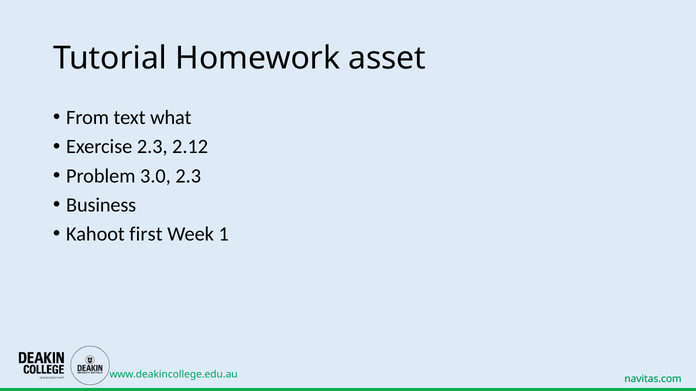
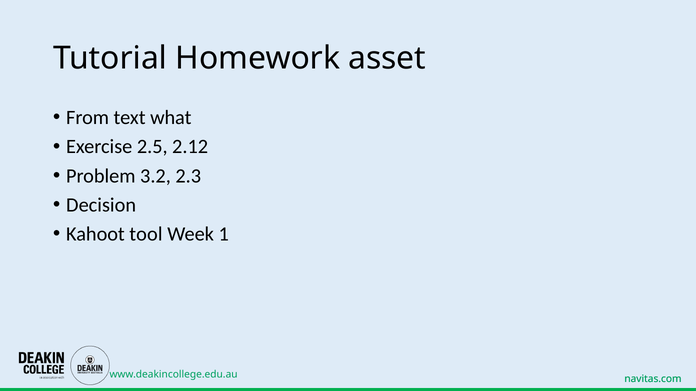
Exercise 2.3: 2.3 -> 2.5
3.0: 3.0 -> 3.2
Business: Business -> Decision
first: first -> tool
